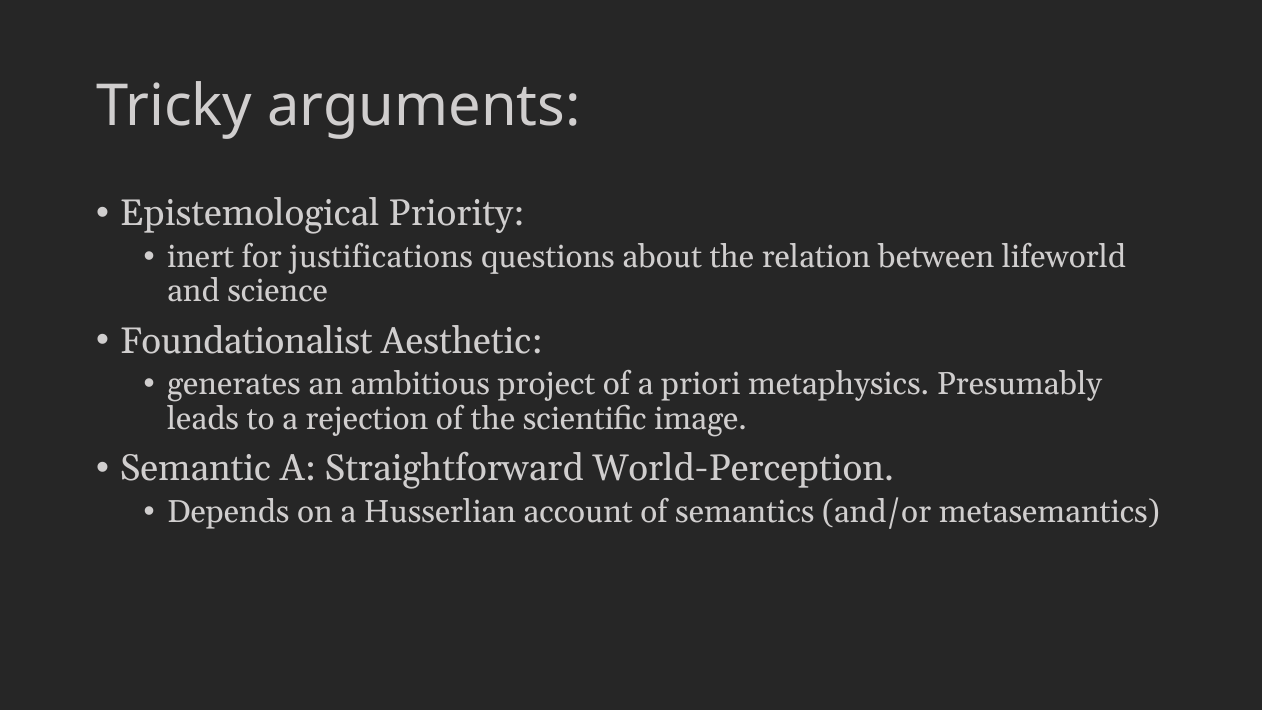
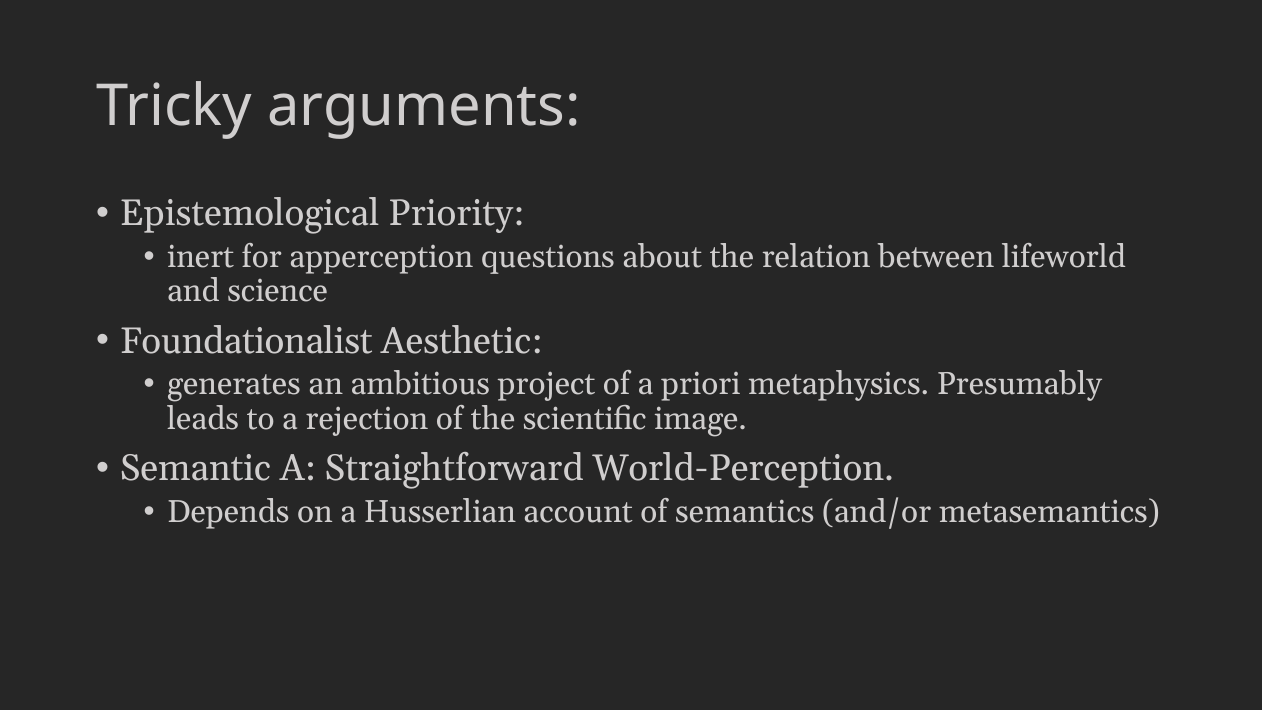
justifications: justifications -> apperception
